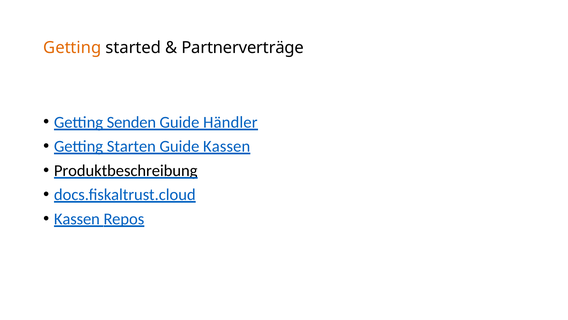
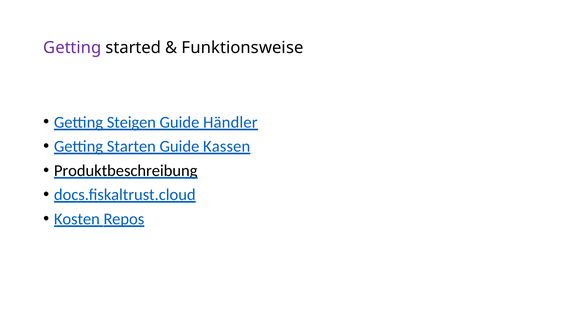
Getting at (72, 48) colour: orange -> purple
Partnerverträge: Partnerverträge -> Funktionsweise
Senden: Senden -> Steigen
Kassen at (77, 219): Kassen -> Kosten
